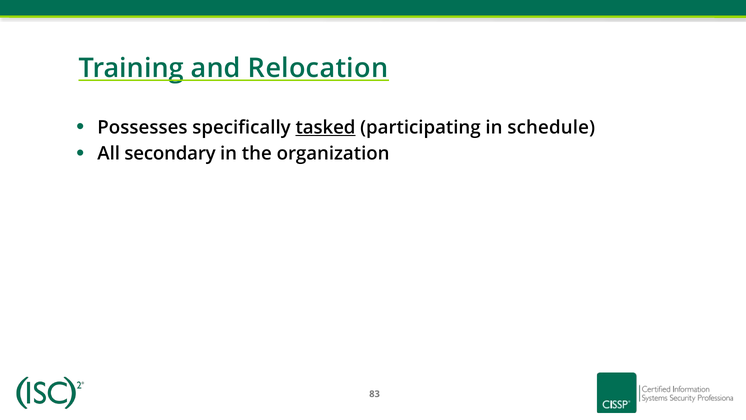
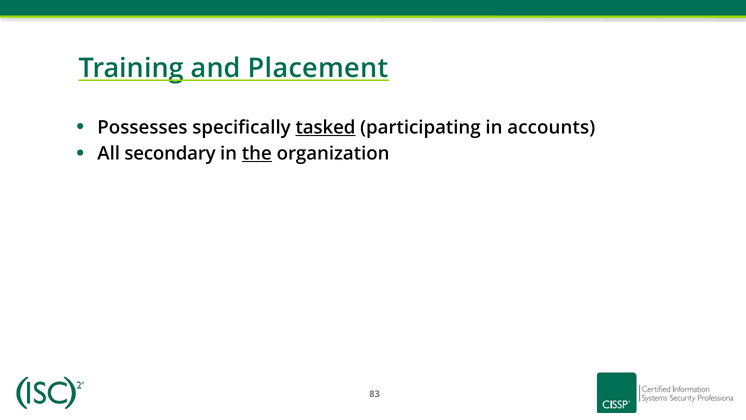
Relocation: Relocation -> Placement
schedule: schedule -> accounts
the underline: none -> present
